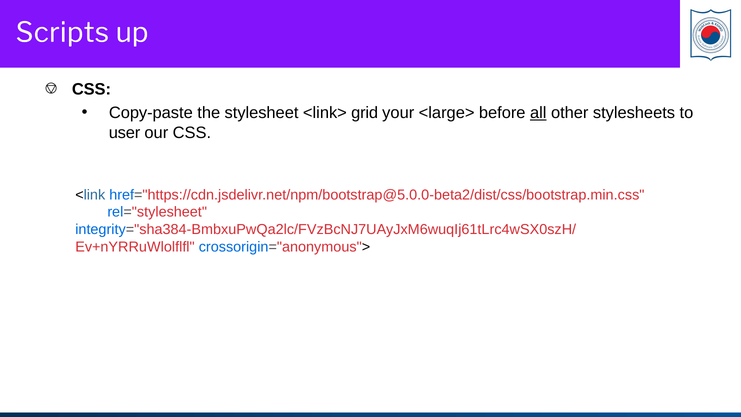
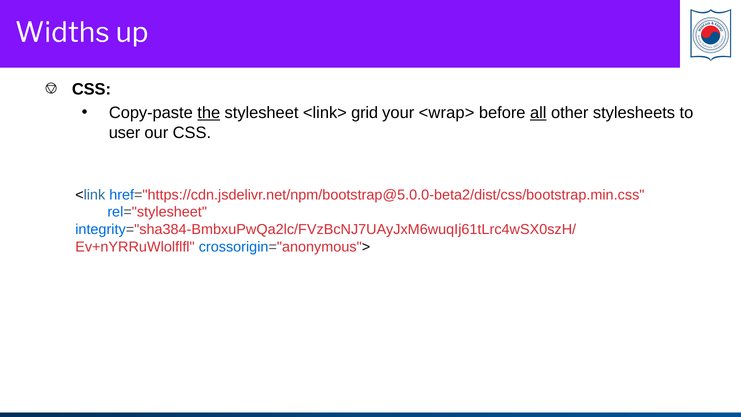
Scripts: Scripts -> Widths
the underline: none -> present
<large>: <large> -> <wrap>
